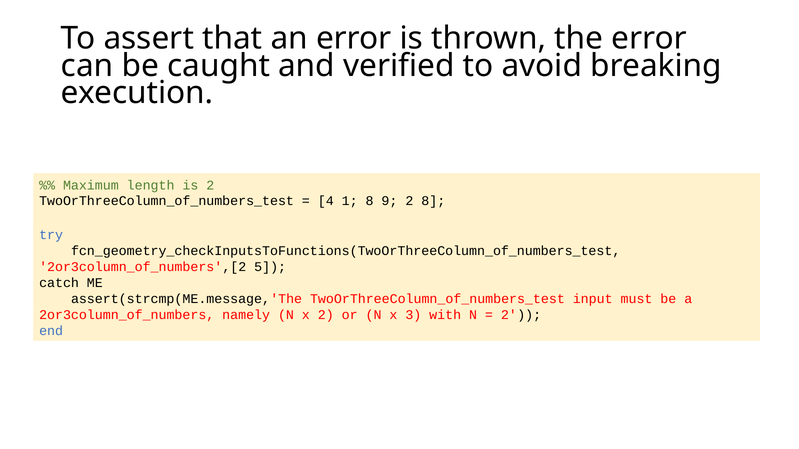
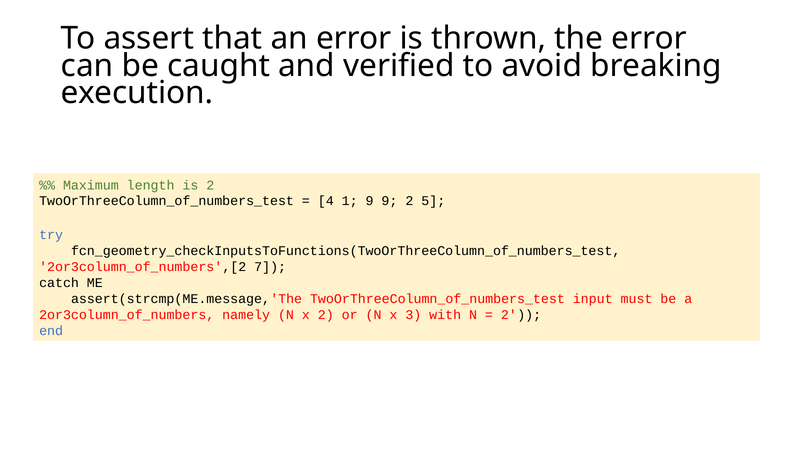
1 8: 8 -> 9
2 8: 8 -> 5
5: 5 -> 7
